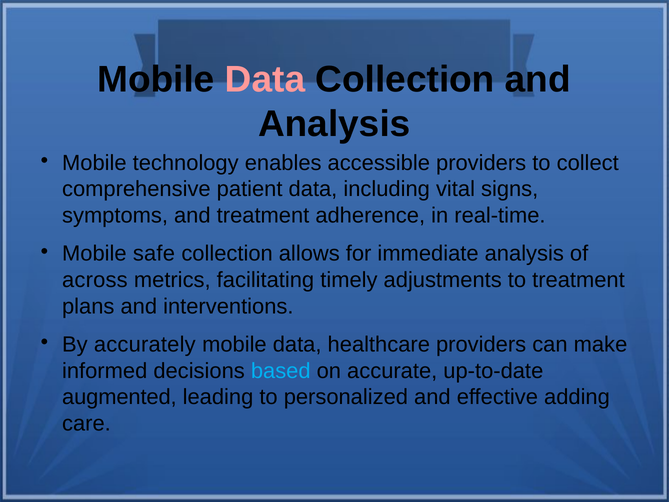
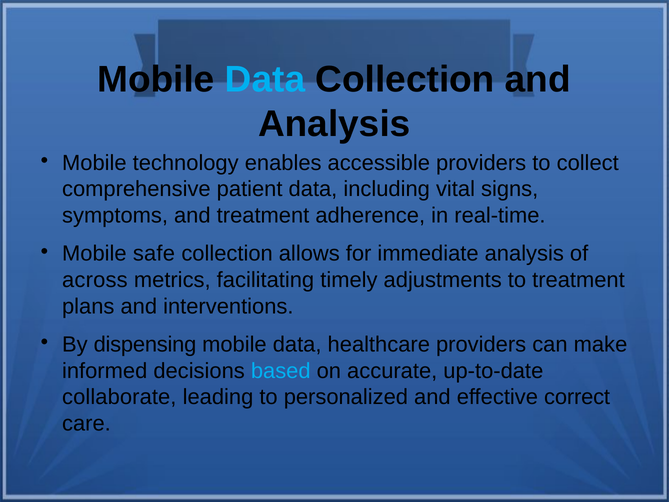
Data at (265, 79) colour: pink -> light blue
accurately: accurately -> dispensing
augmented: augmented -> collaborate
adding: adding -> correct
